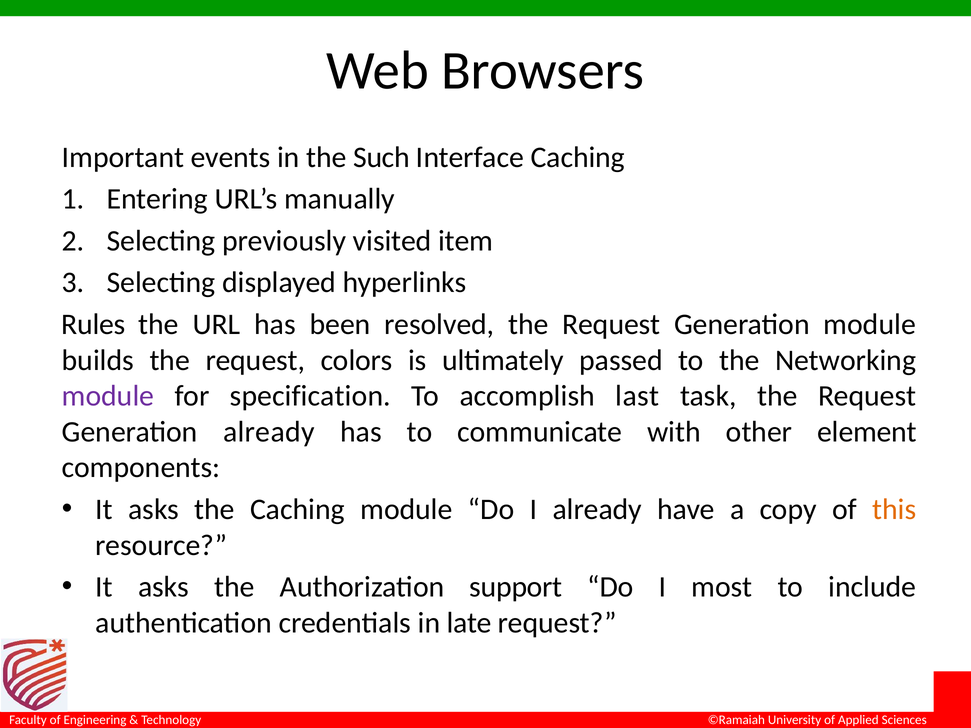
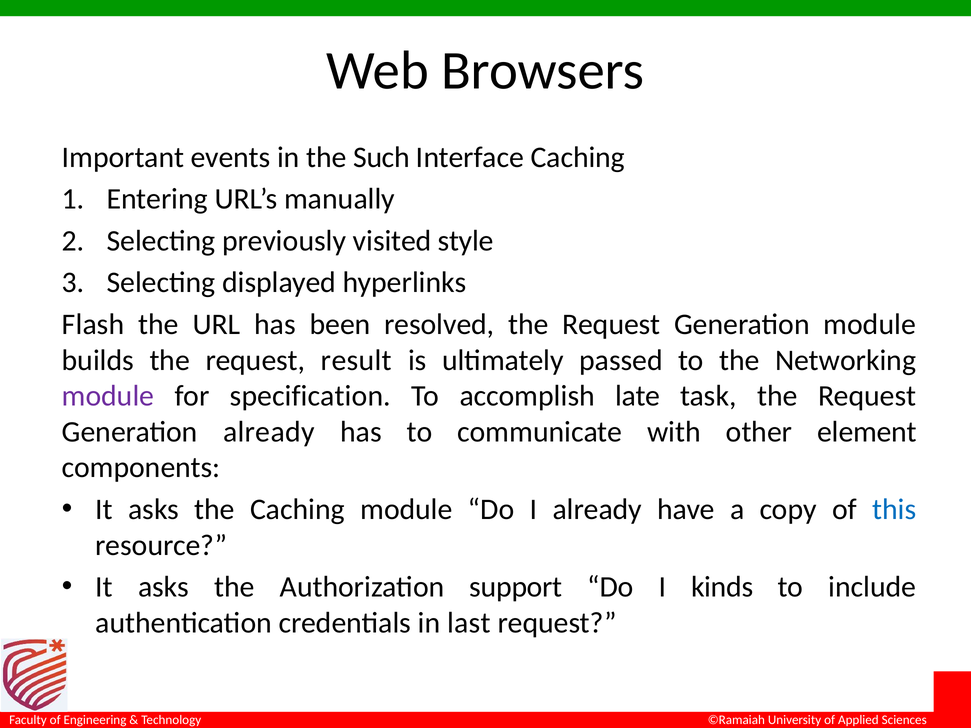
item: item -> style
Rules: Rules -> Flash
colors: colors -> result
last: last -> late
this colour: orange -> blue
most: most -> kinds
late: late -> last
